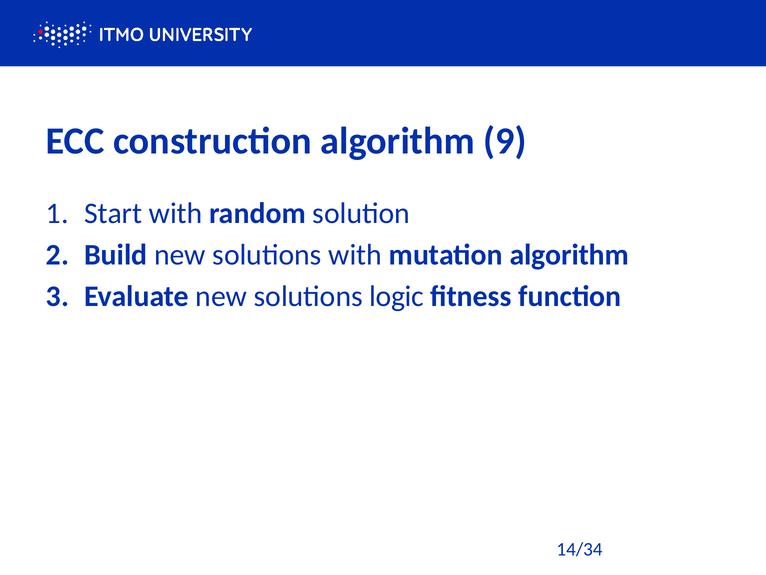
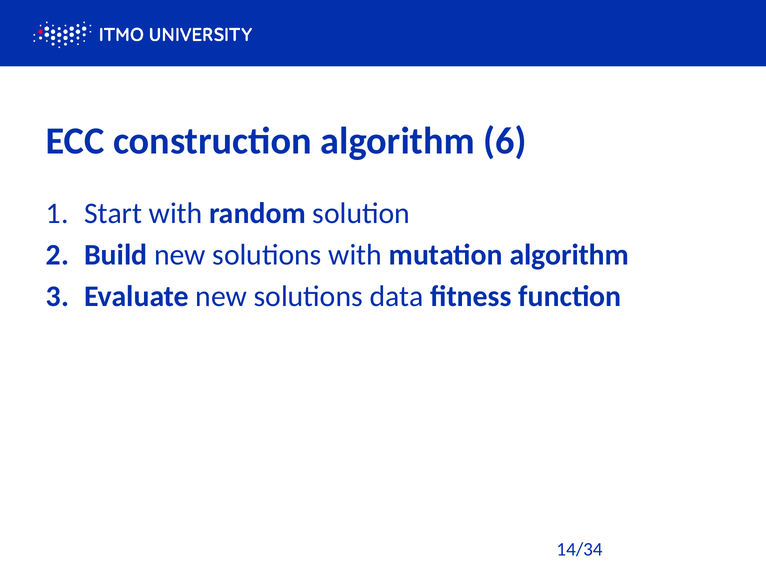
9: 9 -> 6
logic: logic -> data
